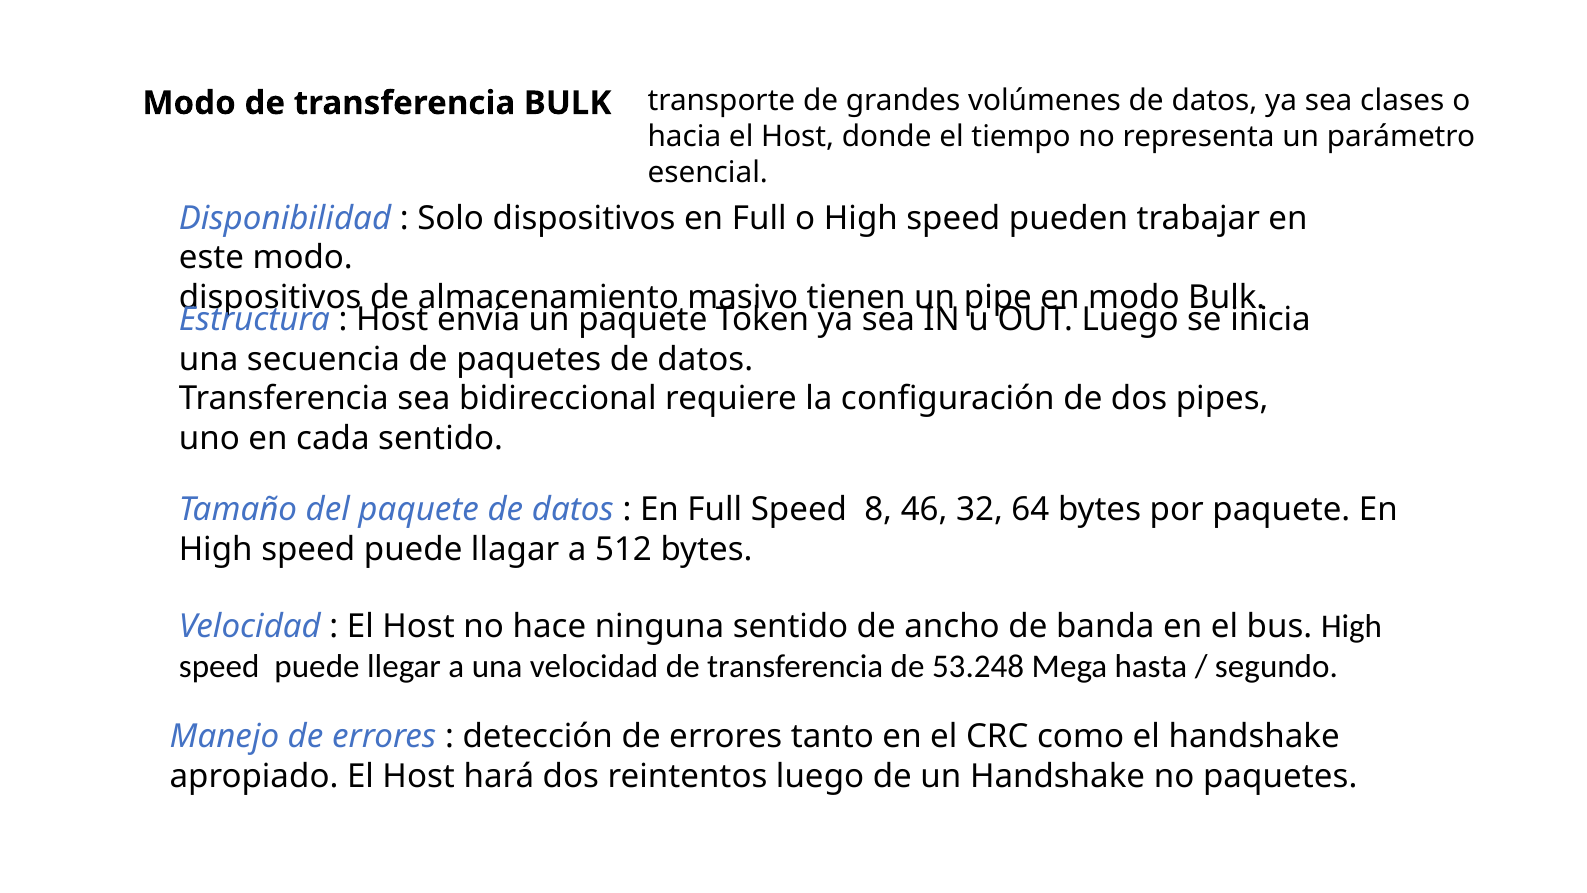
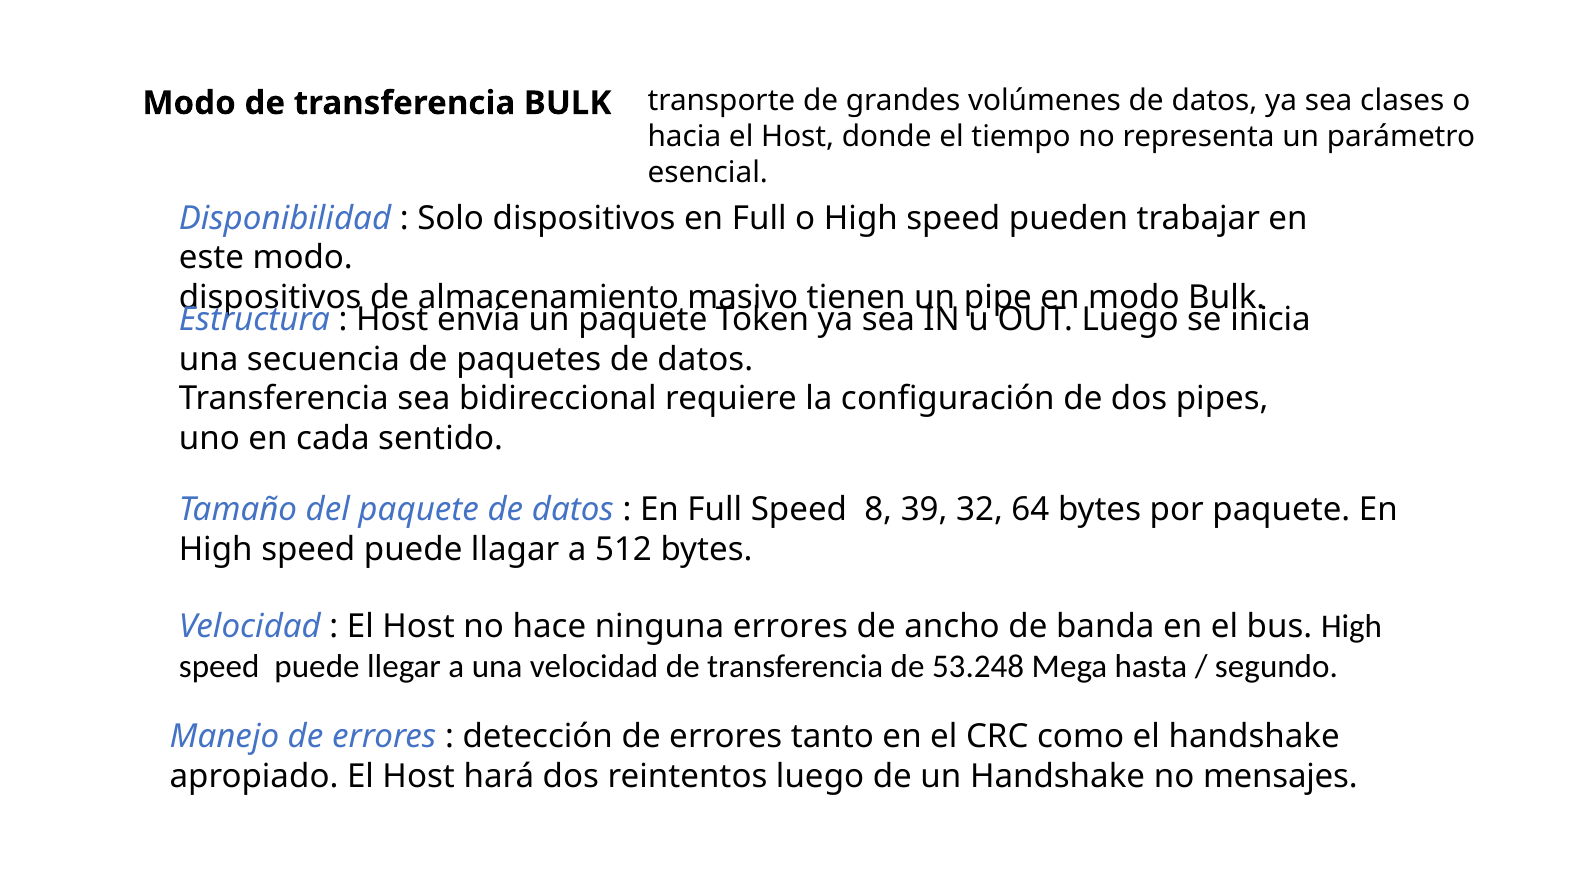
46: 46 -> 39
ninguna sentido: sentido -> errores
no paquetes: paquetes -> mensajes
